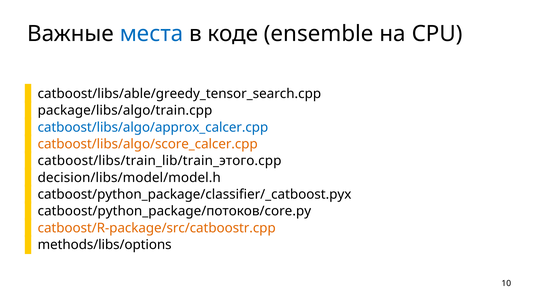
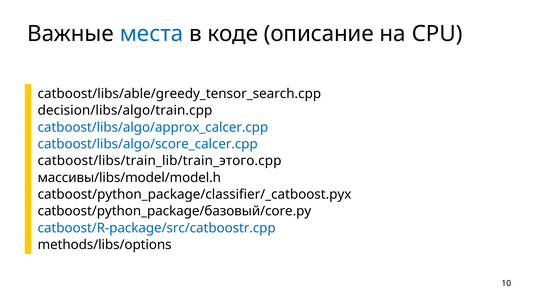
ensemble: ensemble -> описание
package/libs/algo/train.cpp: package/libs/algo/train.cpp -> decision/libs/algo/train.cpp
catboost/libs/algo/score_calcer.cpp colour: orange -> blue
decision/libs/model/model.h: decision/libs/model/model.h -> массивы/libs/model/model.h
catboost/python_package/потоков/core.py: catboost/python_package/потоков/core.py -> catboost/python_package/базовый/core.py
catboost/R-package/src/catboostr.cpp colour: orange -> blue
